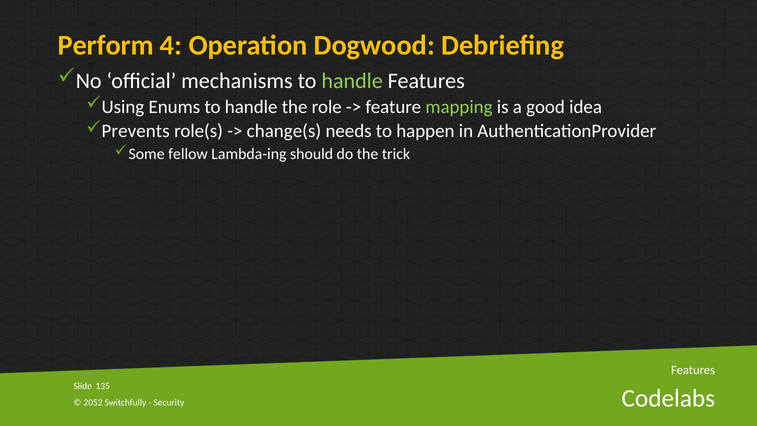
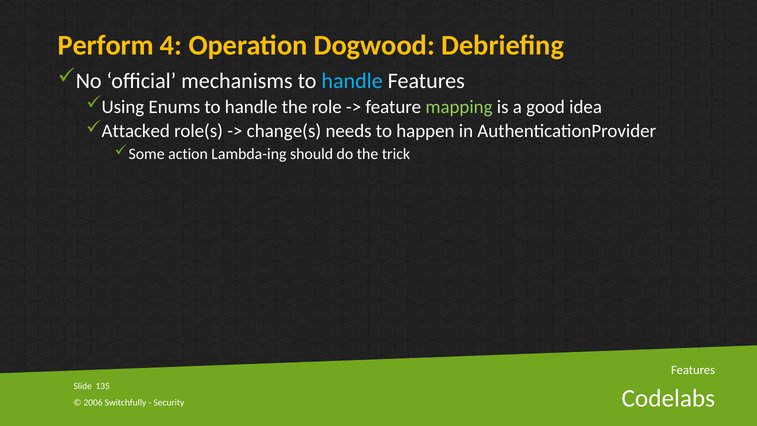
handle at (352, 81) colour: light green -> light blue
Prevents: Prevents -> Attacked
fellow: fellow -> action
2052: 2052 -> 2006
